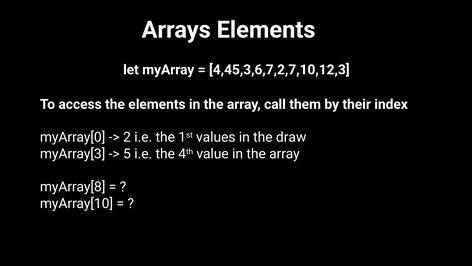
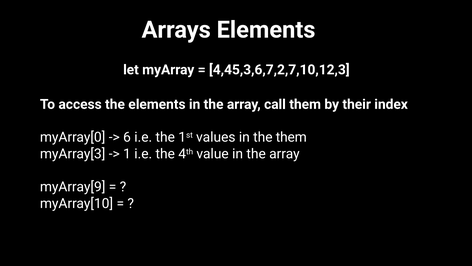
2: 2 -> 6
the draw: draw -> them
5: 5 -> 1
myArray[8: myArray[8 -> myArray[9
